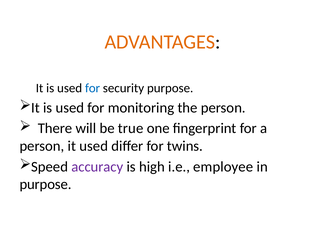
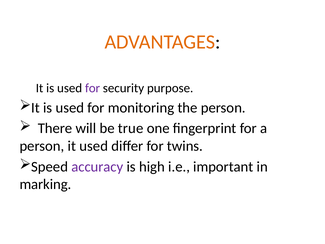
for at (93, 88) colour: blue -> purple
employee: employee -> important
purpose at (45, 184): purpose -> marking
